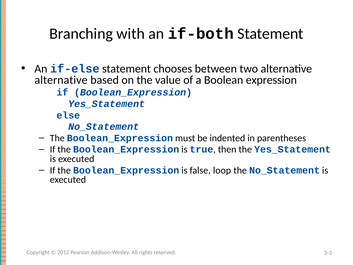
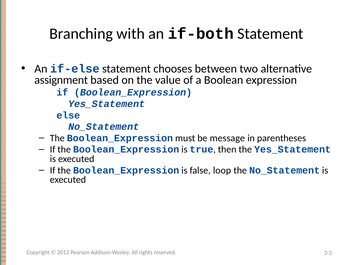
alternative at (61, 80): alternative -> assignment
indented: indented -> message
